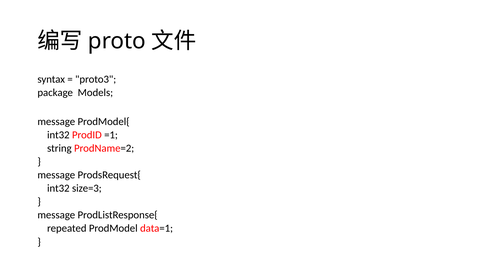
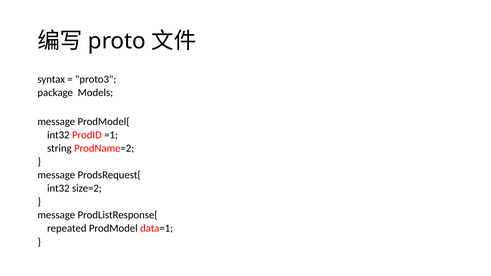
size=3: size=3 -> size=2
